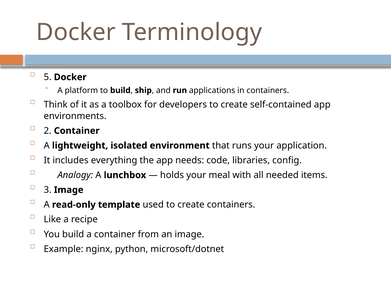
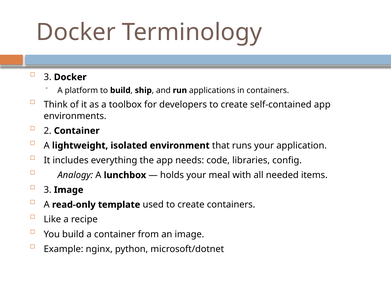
5 at (48, 77): 5 -> 3
